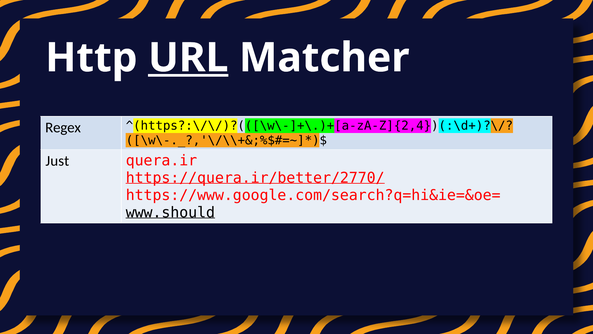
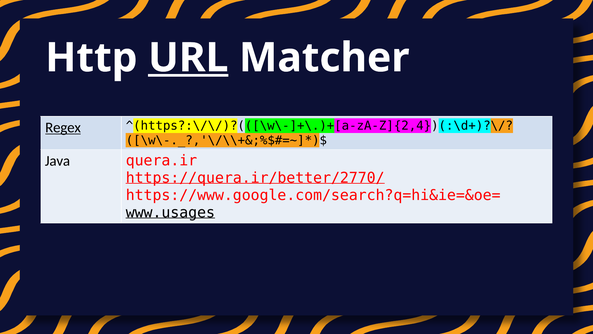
Regex underline: none -> present
Just: Just -> Java
www.should: www.should -> www.usages
